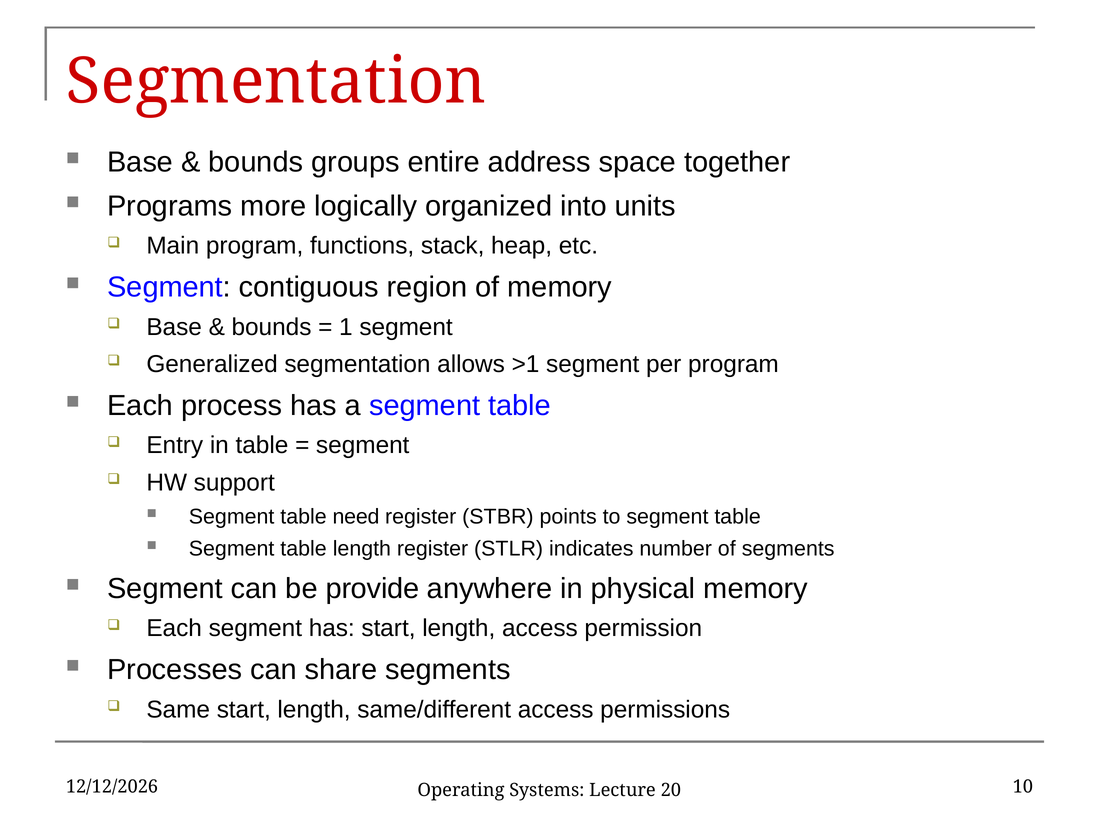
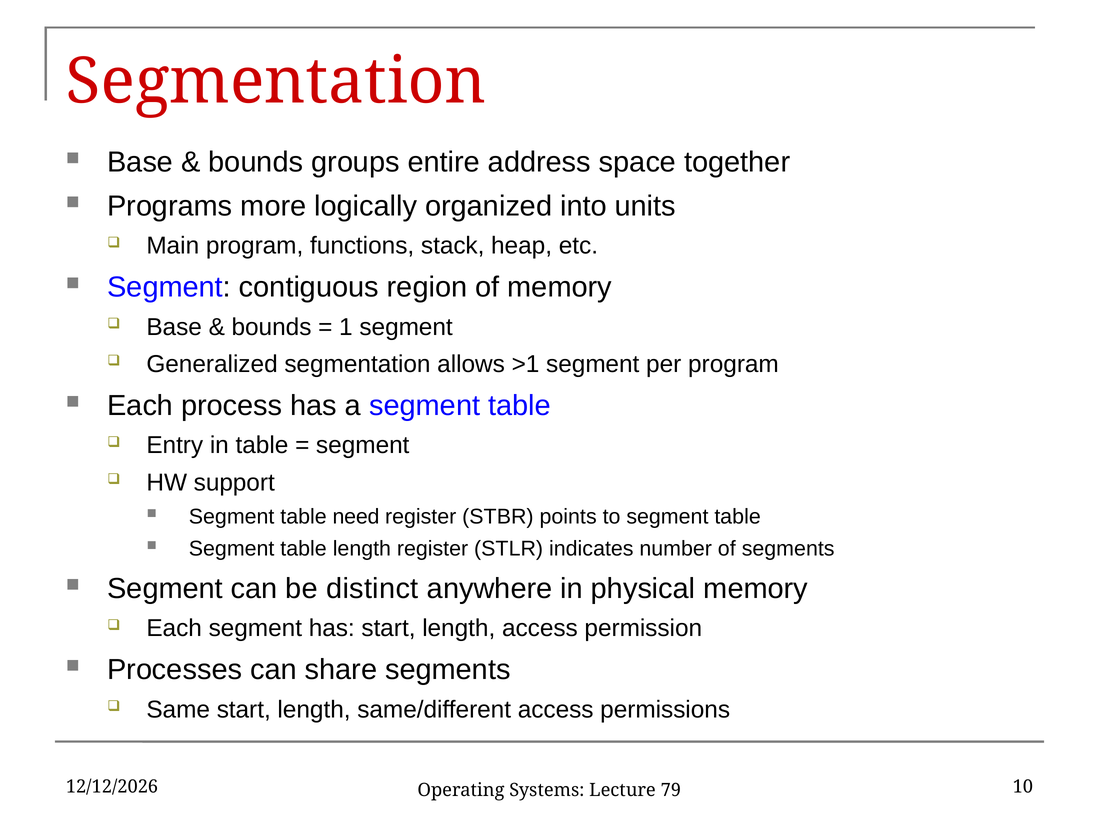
provide: provide -> distinct
20: 20 -> 79
